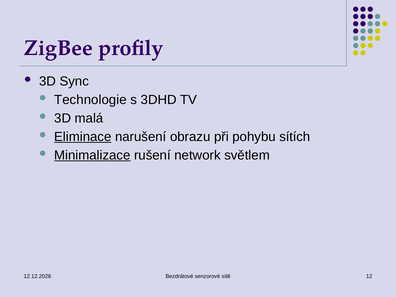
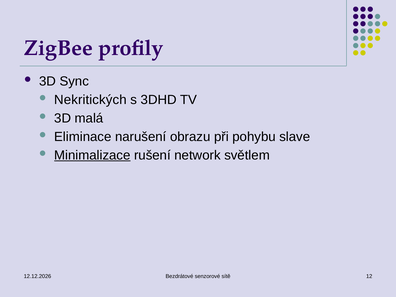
Technologie: Technologie -> Nekritických
Eliminace underline: present -> none
sítích: sítích -> slave
